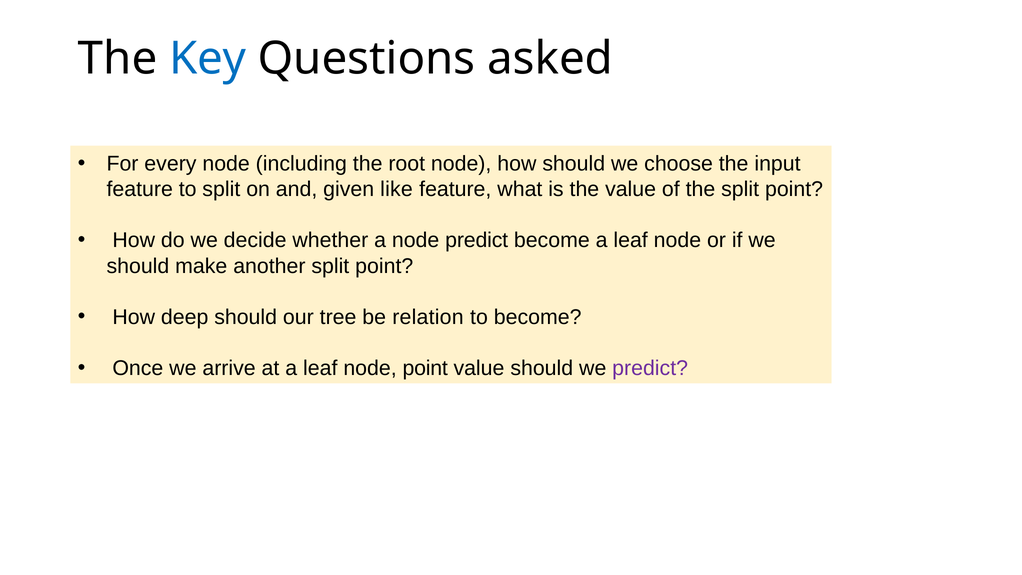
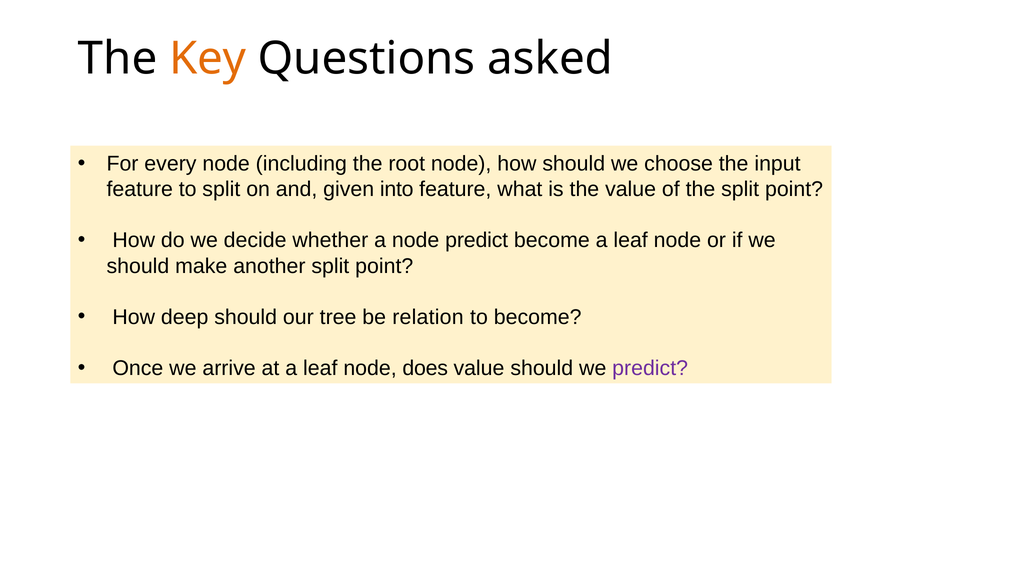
Key colour: blue -> orange
like: like -> into
node point: point -> does
